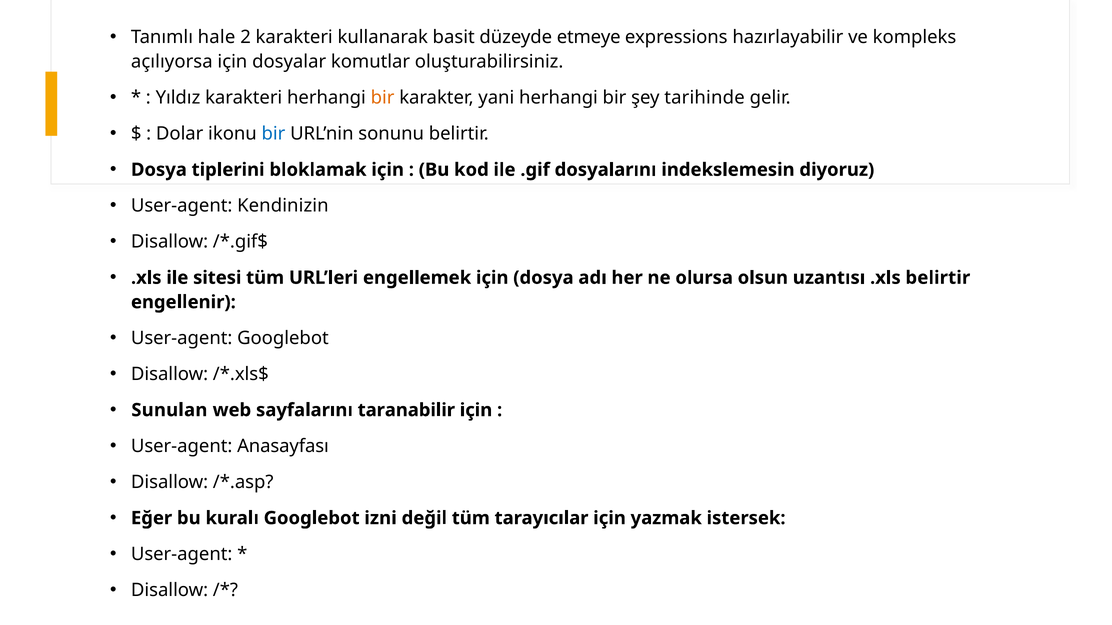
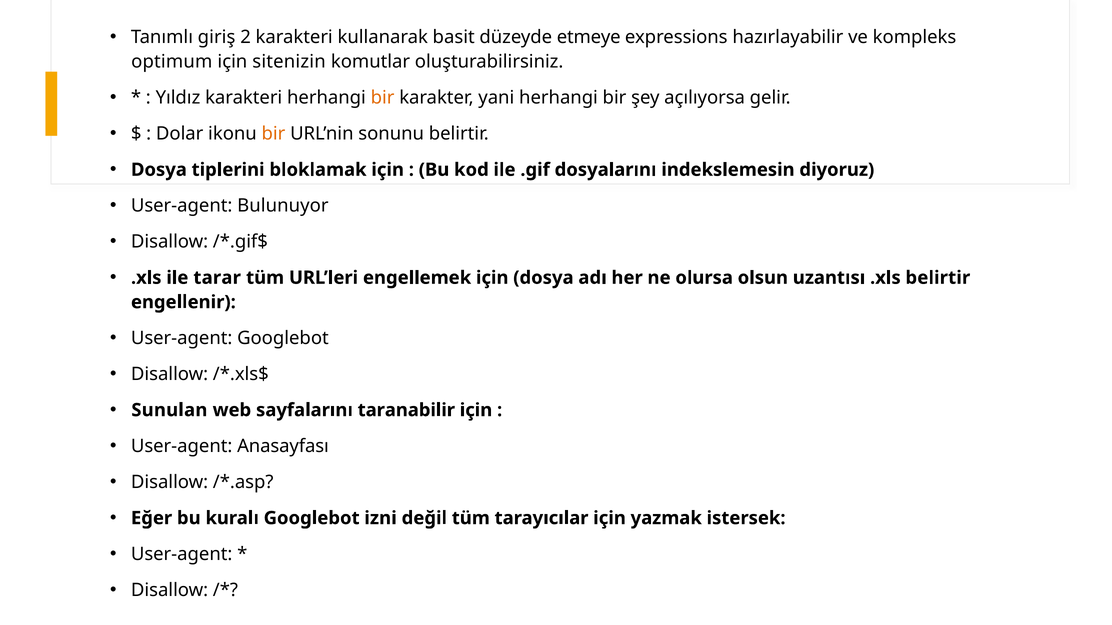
hale: hale -> giriş
açılıyorsa: açılıyorsa -> optimum
dosyalar: dosyalar -> sitenizin
tarihinde: tarihinde -> açılıyorsa
bir at (273, 134) colour: blue -> orange
Kendinizin: Kendinizin -> Bulunuyor
sitesi: sitesi -> tarar
